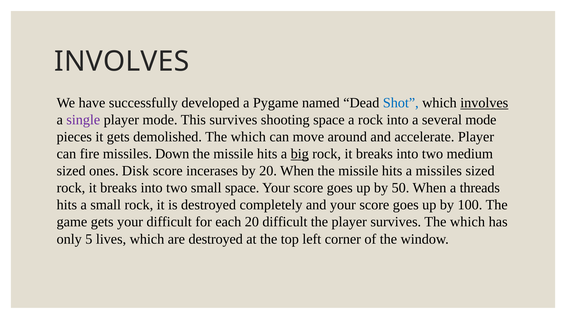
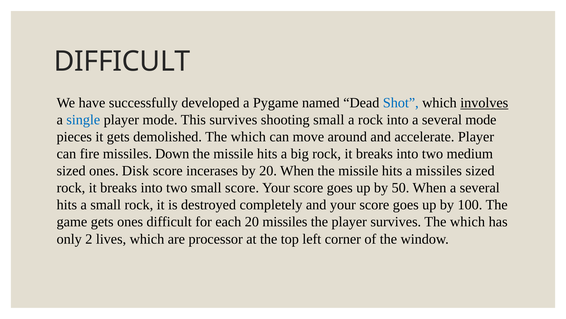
INVOLVES at (122, 61): INVOLVES -> DIFFICULT
single colour: purple -> blue
shooting space: space -> small
big underline: present -> none
small space: space -> score
When a threads: threads -> several
gets your: your -> ones
20 difficult: difficult -> missiles
5: 5 -> 2
are destroyed: destroyed -> processor
